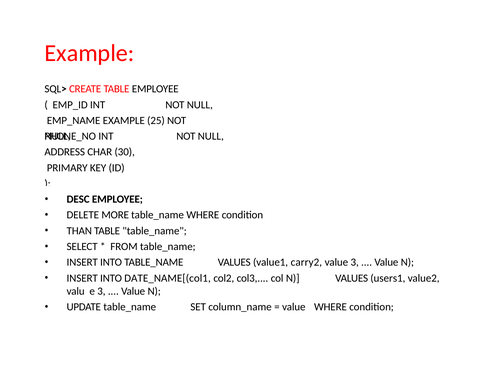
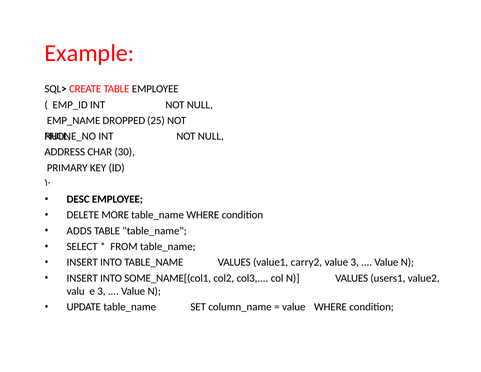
EMP_NAME EXAMPLE: EXAMPLE -> DROPPED
THAN: THAN -> ADDS
DATE_NAME[(col1: DATE_NAME[(col1 -> SOME_NAME[(col1
